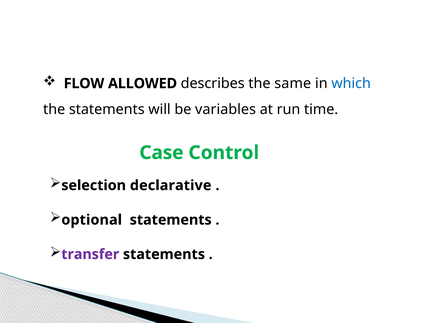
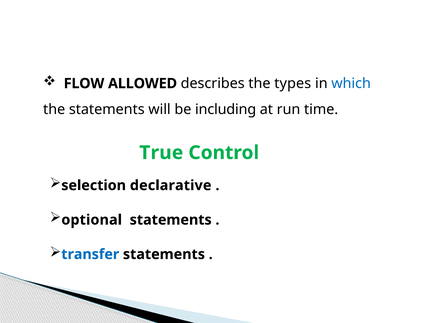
same: same -> types
variables: variables -> including
Case: Case -> True
transfer colour: purple -> blue
